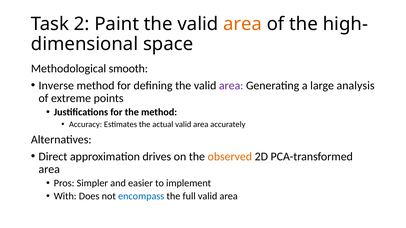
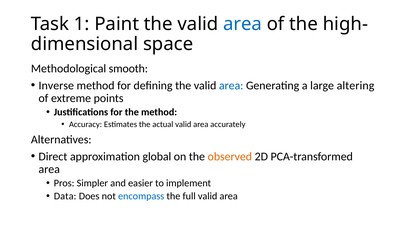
2: 2 -> 1
area at (243, 24) colour: orange -> blue
area at (231, 86) colour: purple -> blue
analysis: analysis -> altering
drives: drives -> global
With: With -> Data
